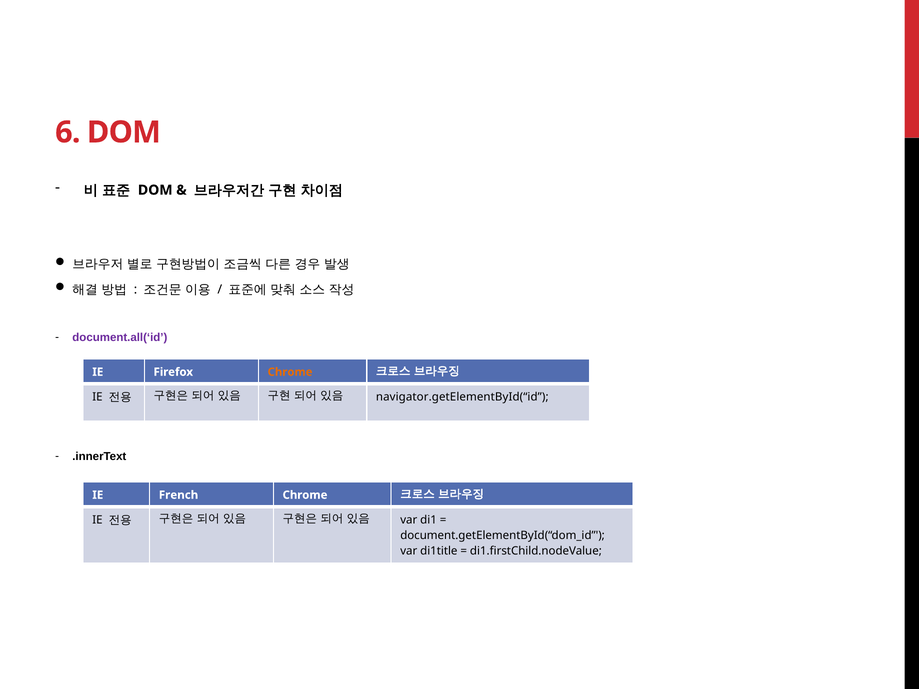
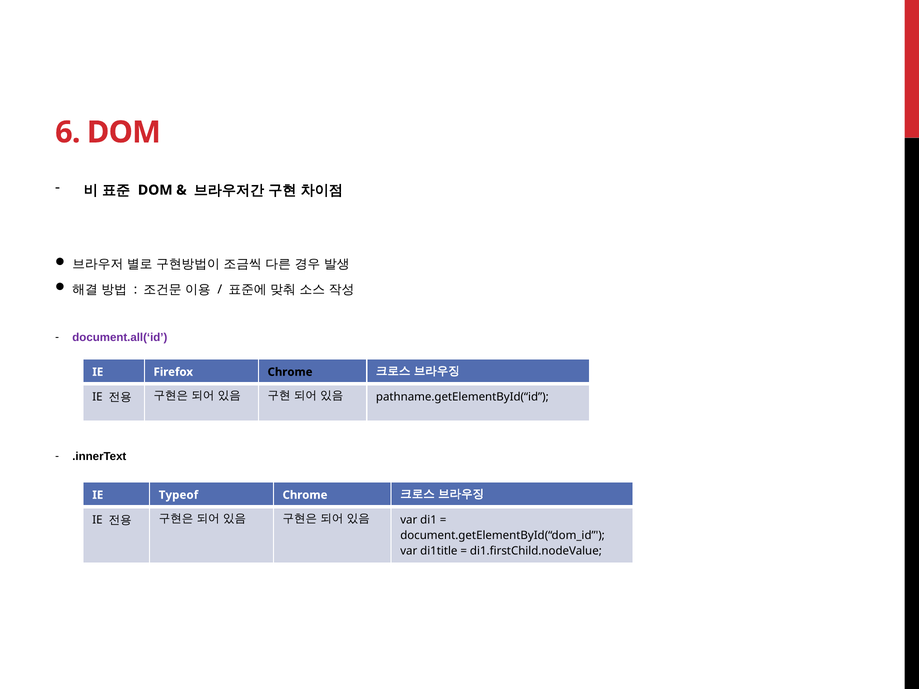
Chrome at (290, 372) colour: orange -> black
navigator.getElementById(“id: navigator.getElementById(“id -> pathname.getElementById(“id
French: French -> Typeof
